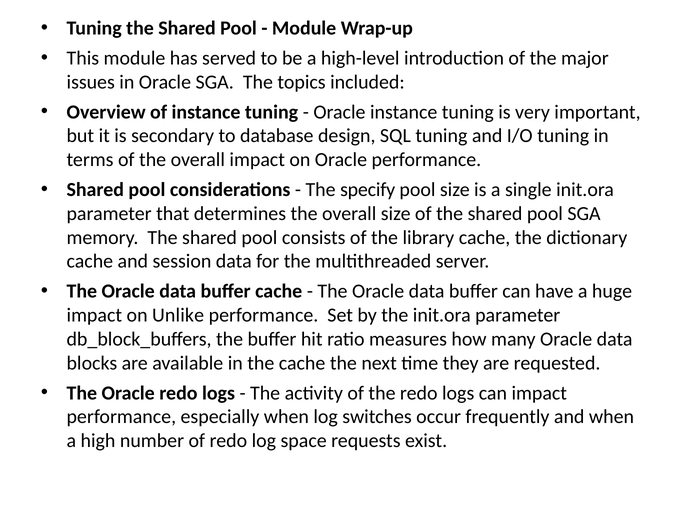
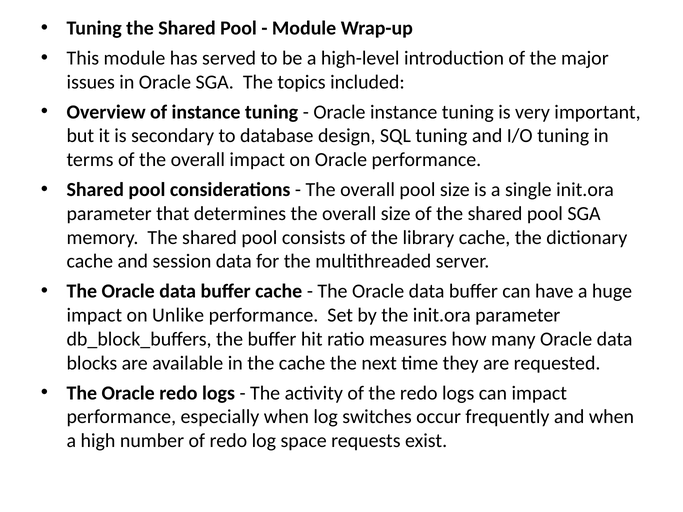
specify at (368, 190): specify -> overall
